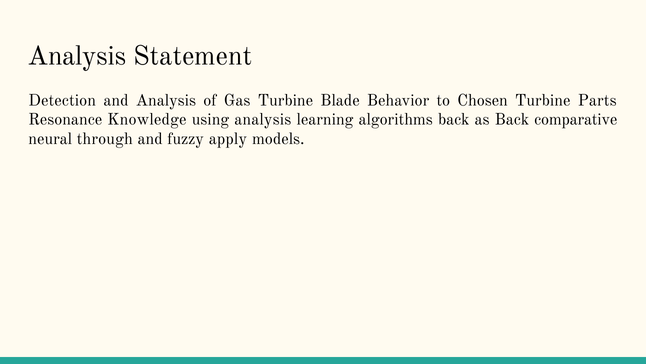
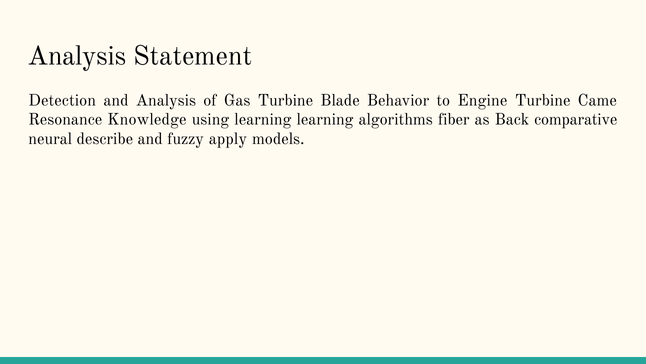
Chosen: Chosen -> Engine
Parts: Parts -> Came
using analysis: analysis -> learning
algorithms back: back -> fiber
through: through -> describe
